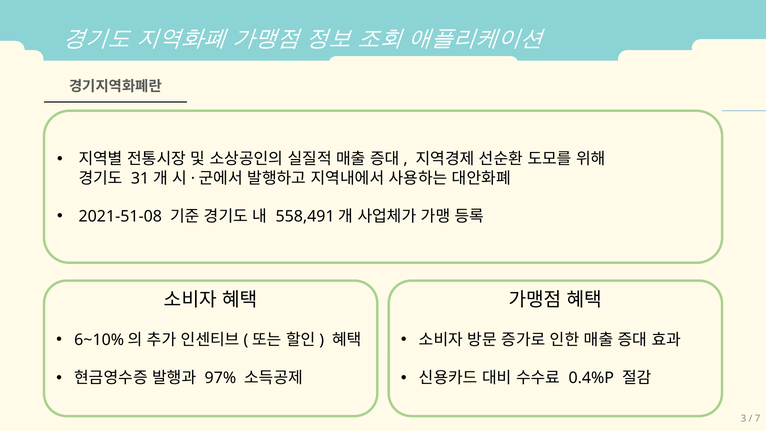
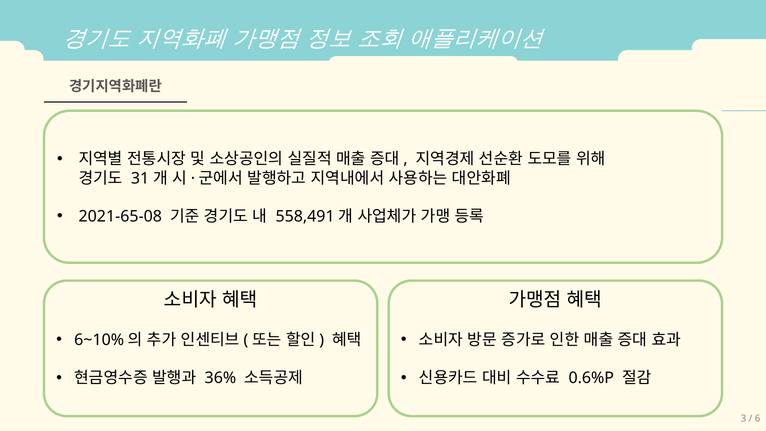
2021-51-08: 2021-51-08 -> 2021-65-08
97%: 97% -> 36%
0.4%P: 0.4%P -> 0.6%P
7: 7 -> 6
